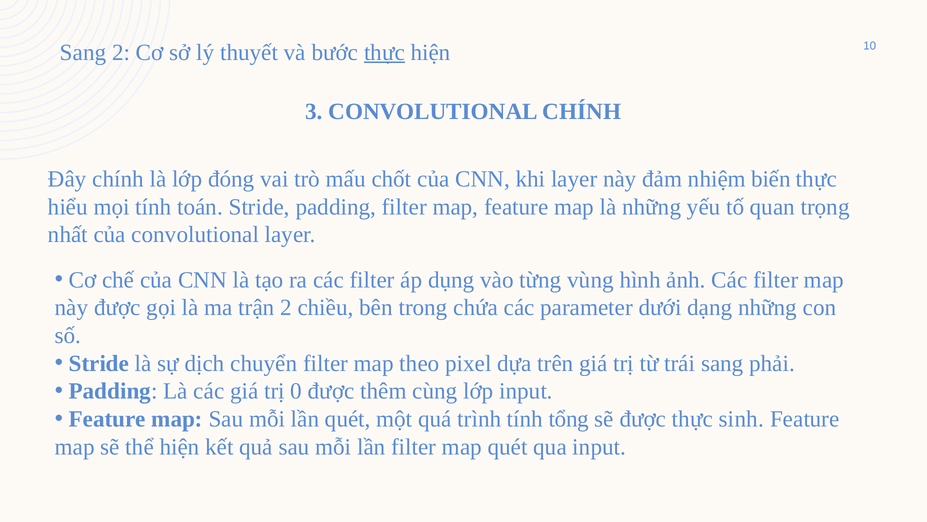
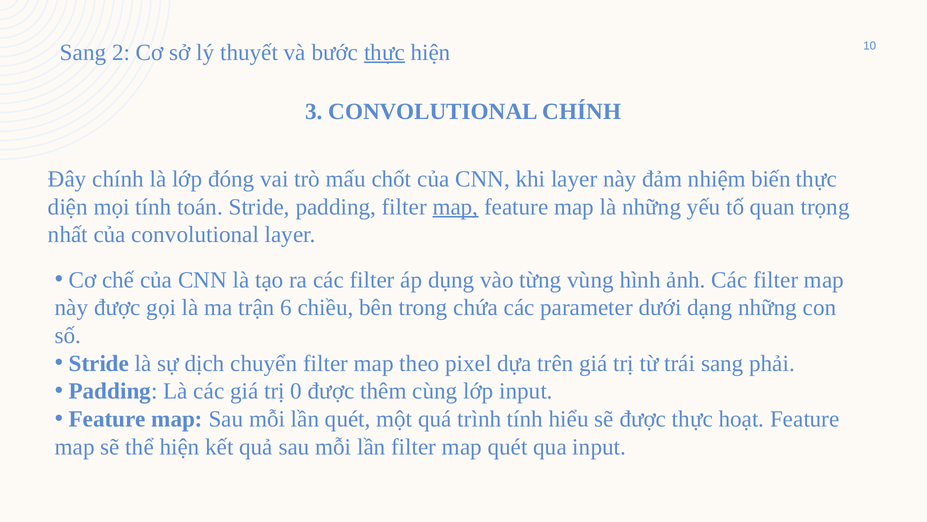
hiểu: hiểu -> diện
map at (455, 207) underline: none -> present
trận 2: 2 -> 6
tổng: tổng -> hiểu
sinh: sinh -> hoạt
